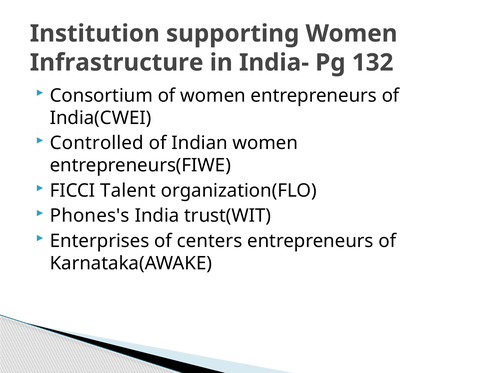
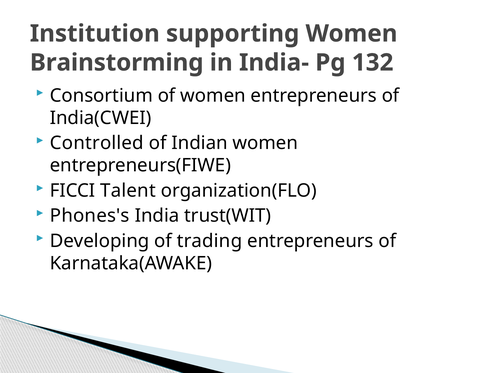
Infrastructure: Infrastructure -> Brainstorming
Enterprises: Enterprises -> Developing
centers: centers -> trading
